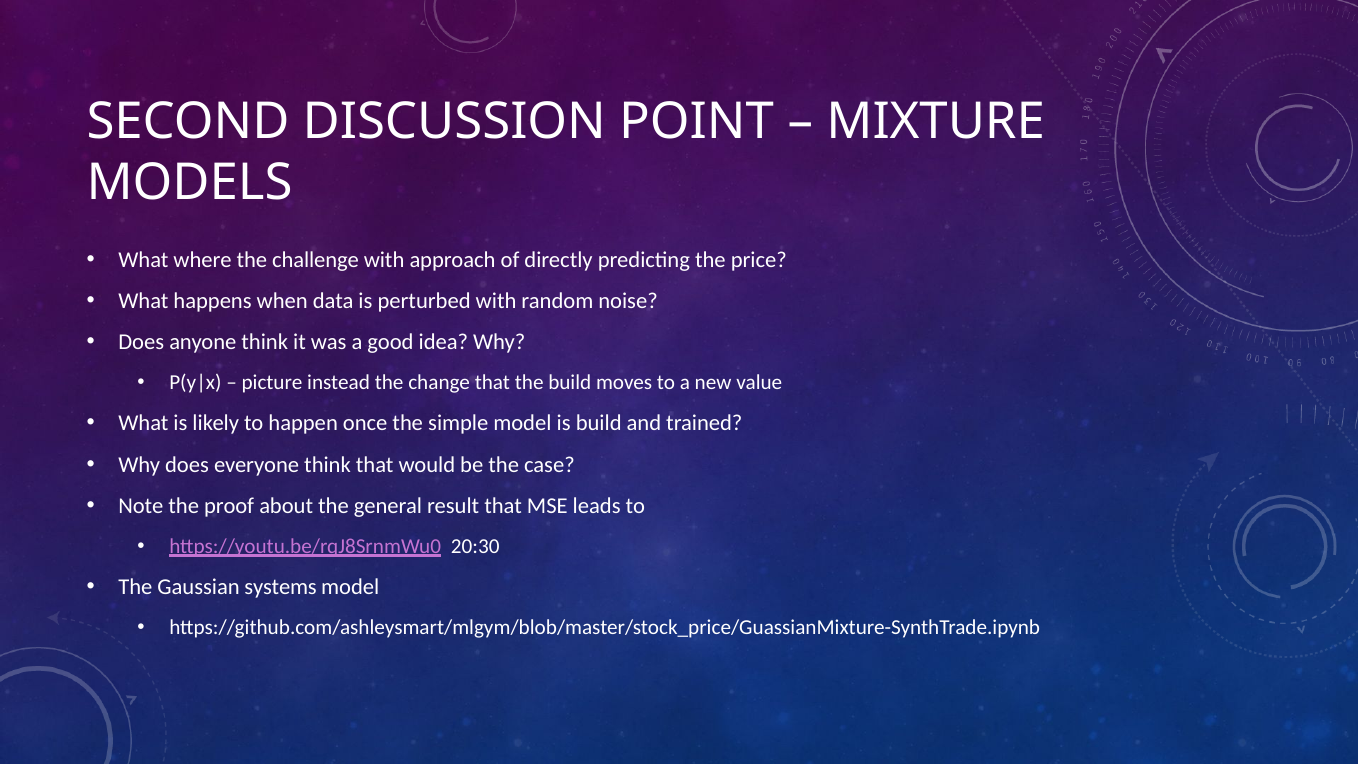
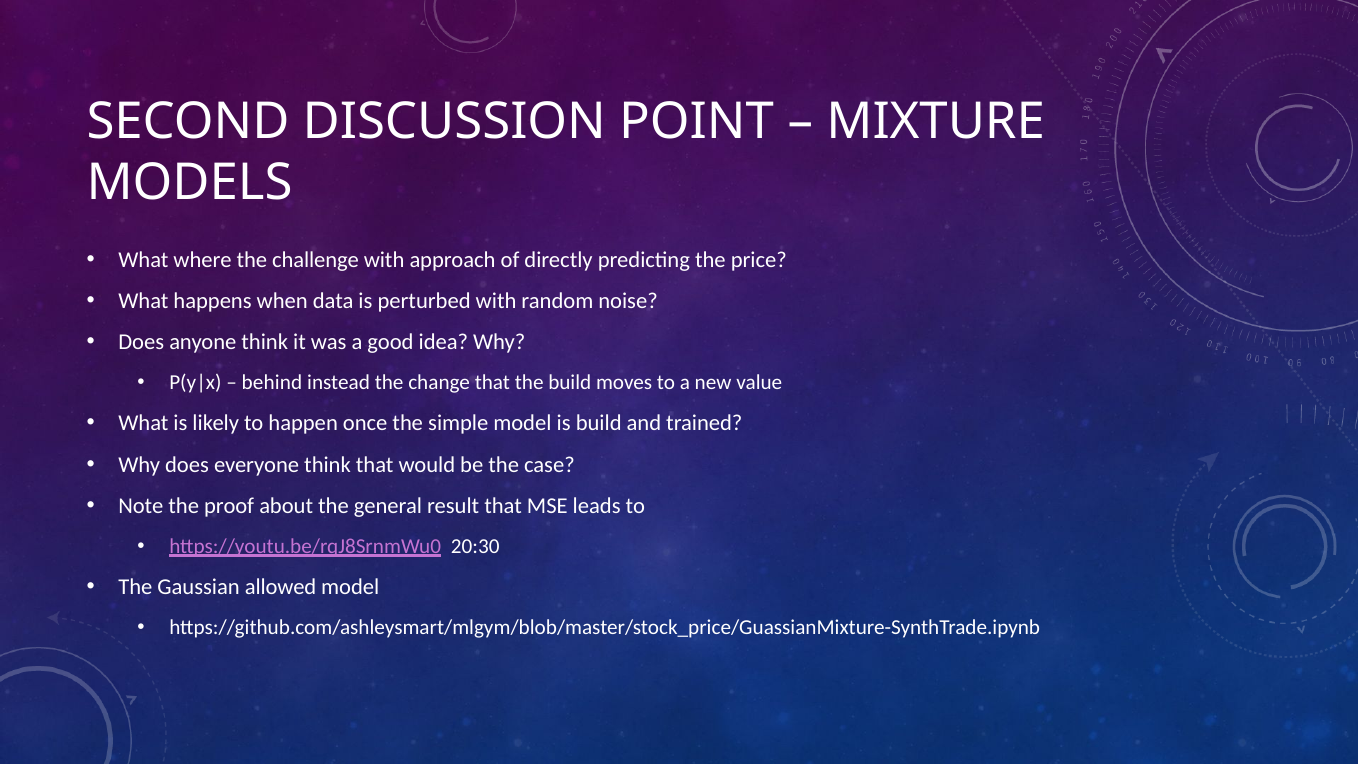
picture: picture -> behind
systems: systems -> allowed
